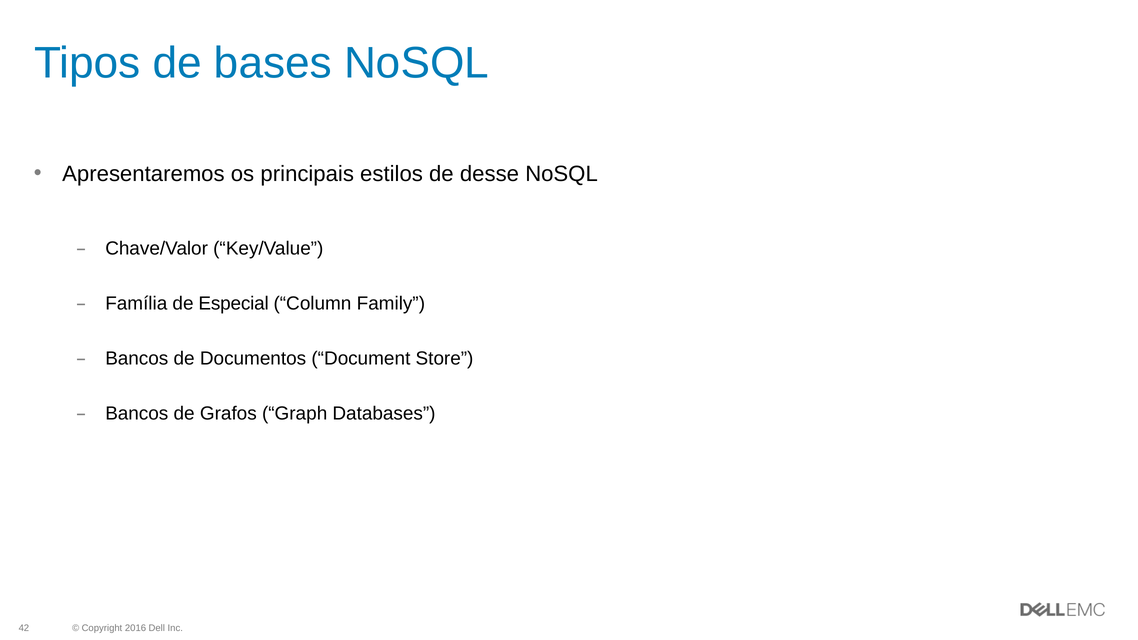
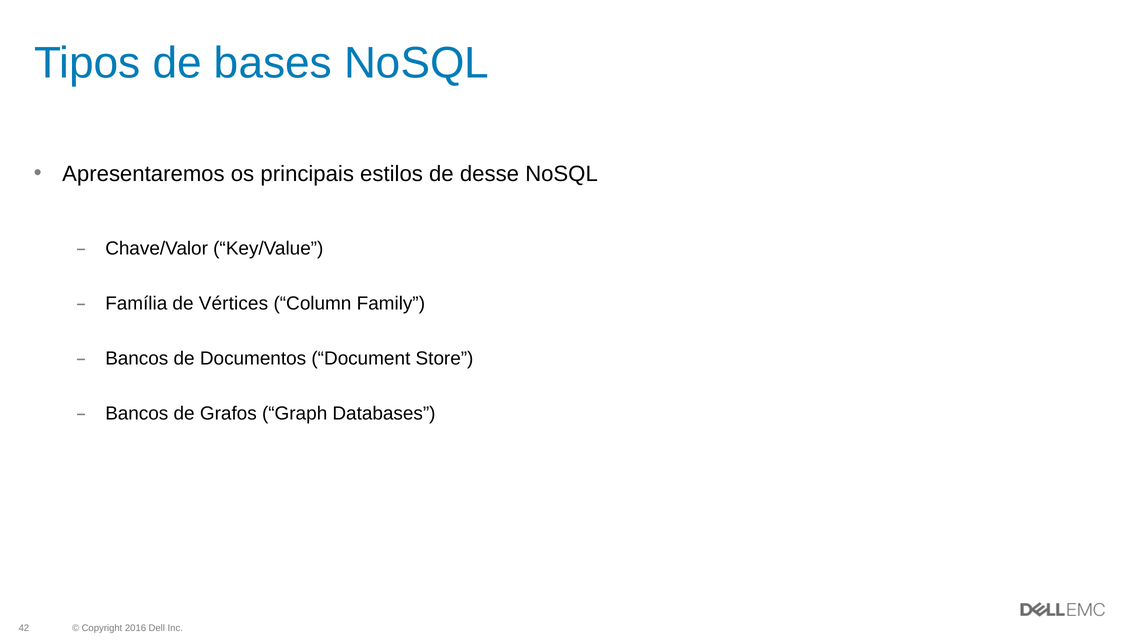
Especial: Especial -> Vértices
